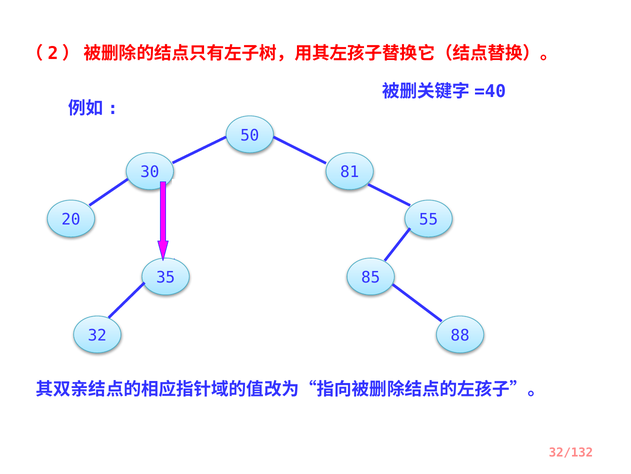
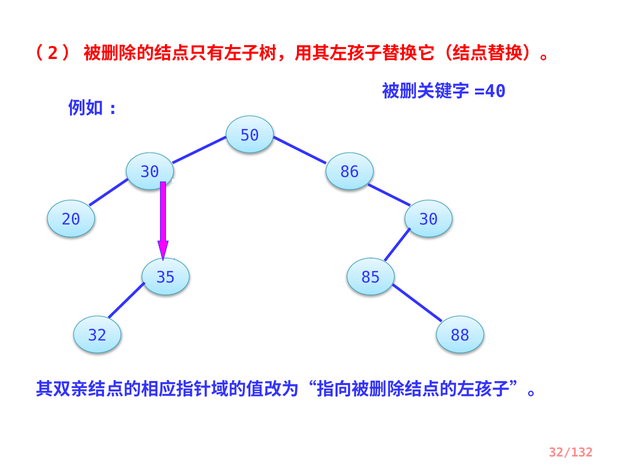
81: 81 -> 86
20 55: 55 -> 30
